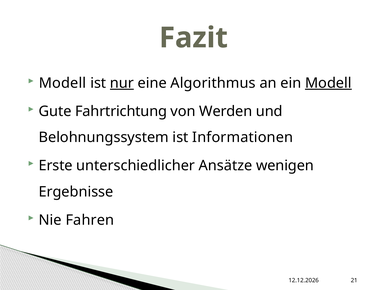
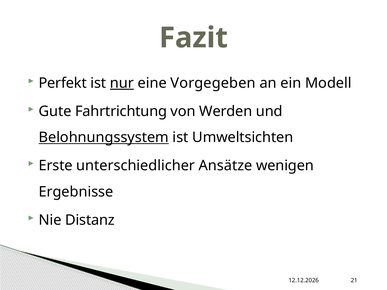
Modell at (62, 83): Modell -> Perfekt
Algorithmus: Algorithmus -> Vorgegeben
Modell at (328, 83) underline: present -> none
Belohnungssystem underline: none -> present
Informationen: Informationen -> Umweltsichten
Fahren: Fahren -> Distanz
